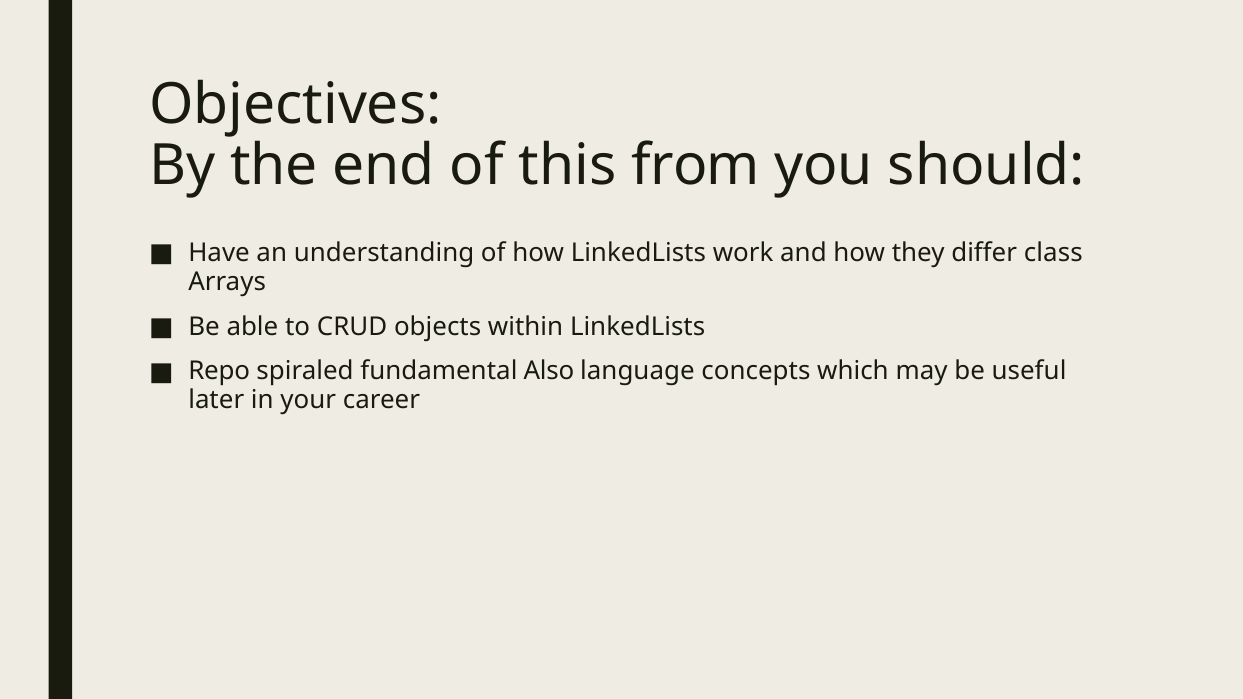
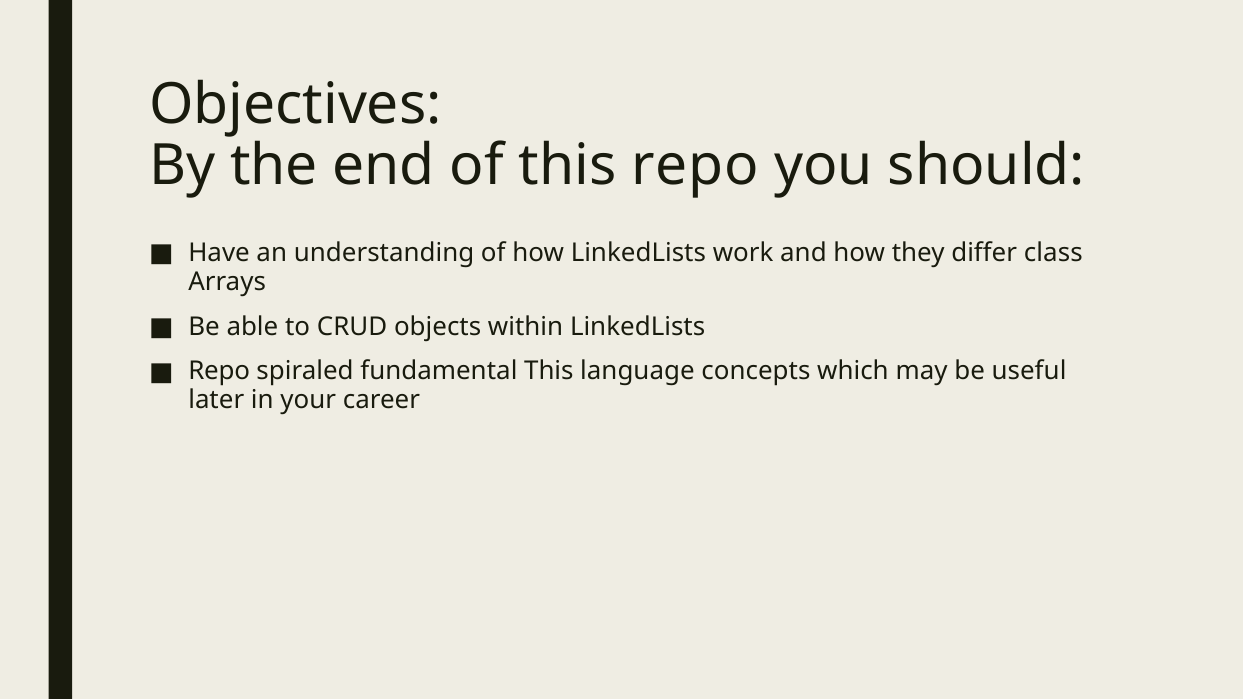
this from: from -> repo
fundamental Also: Also -> This
